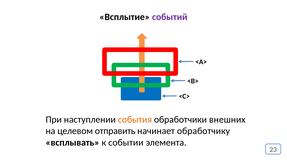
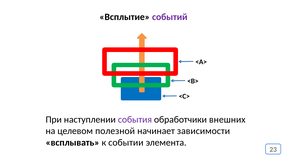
события colour: orange -> purple
отправить: отправить -> полезной
обработчику: обработчику -> зависимости
